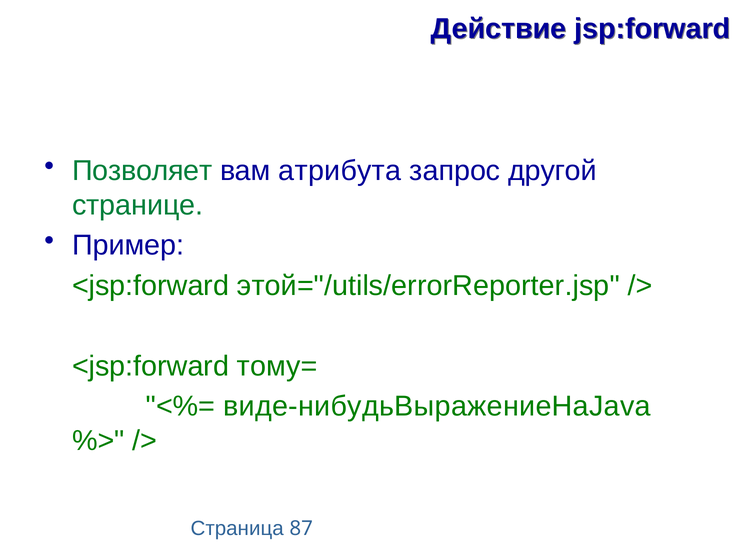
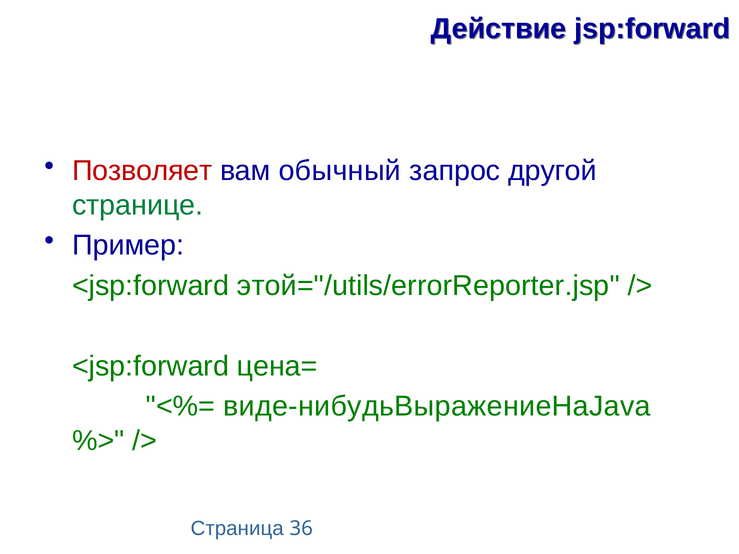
Позволяет colour: green -> red
атрибута: атрибута -> обычный
тому=: тому= -> цена=
87: 87 -> 36
